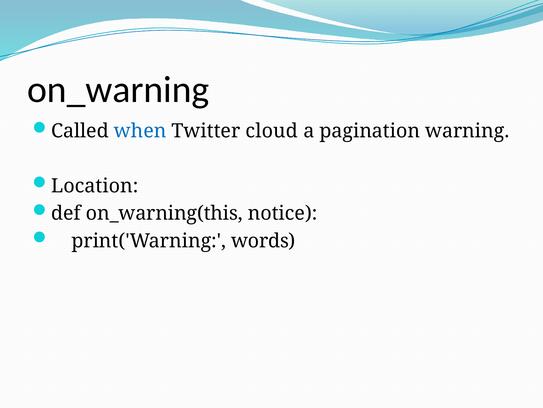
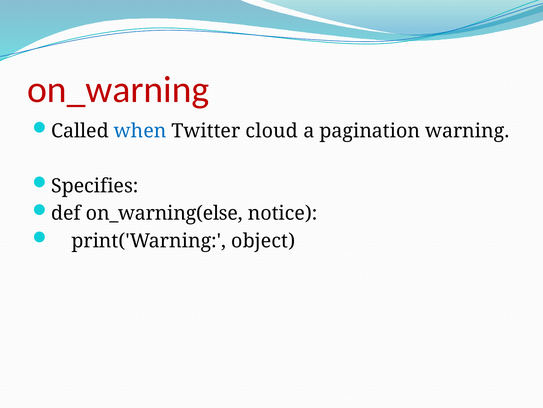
on_warning colour: black -> red
Location: Location -> Specifies
on_warning(this: on_warning(this -> on_warning(else
words: words -> object
